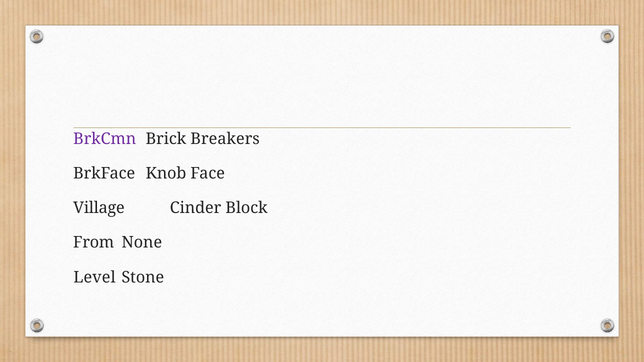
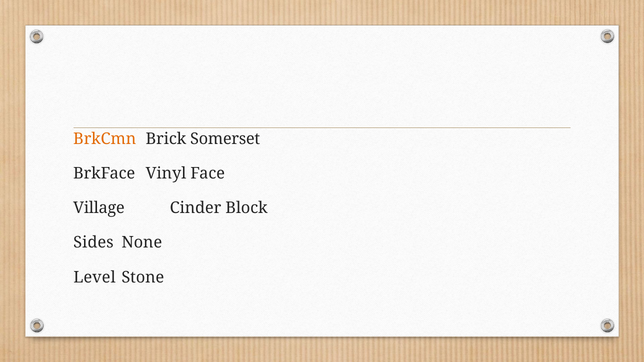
BrkCmn colour: purple -> orange
Breakers: Breakers -> Somerset
Knob: Knob -> Vinyl
From: From -> Sides
